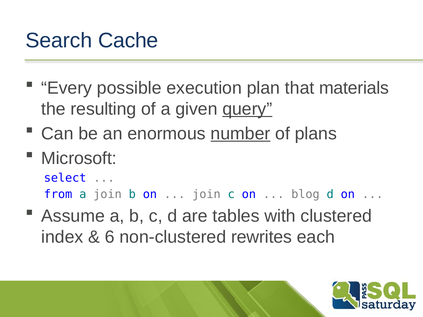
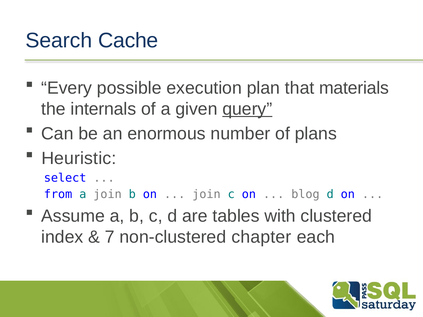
resulting: resulting -> internals
number underline: present -> none
Microsoft: Microsoft -> Heuristic
6: 6 -> 7
rewrites: rewrites -> chapter
